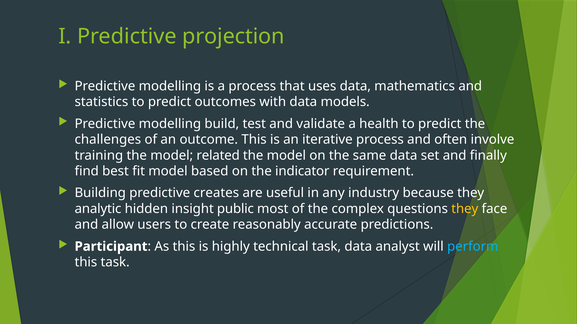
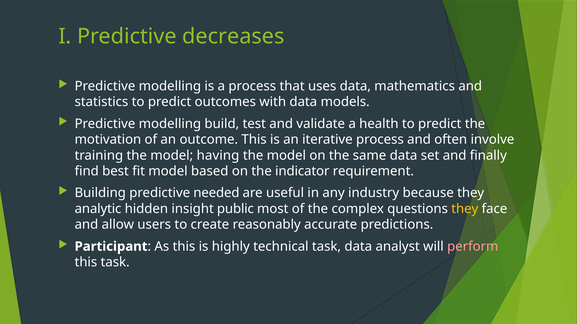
projection: projection -> decreases
challenges: challenges -> motivation
related: related -> having
creates: creates -> needed
perform colour: light blue -> pink
